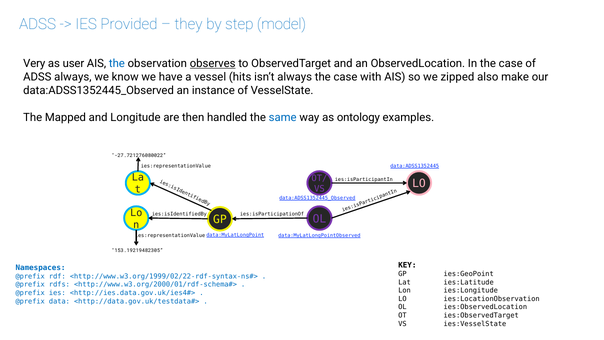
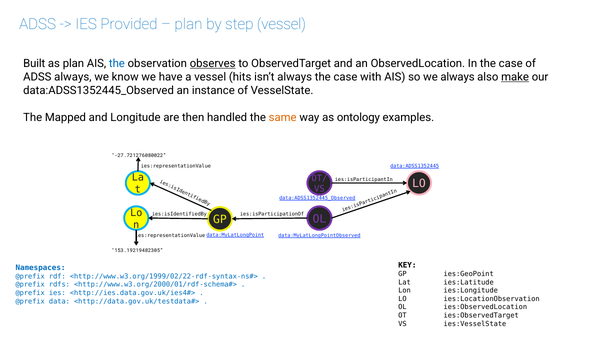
they at (189, 24): they -> plan
step model: model -> vessel
Very: Very -> Built
as user: user -> plan
we zipped: zipped -> always
make underline: none -> present
same colour: blue -> orange
